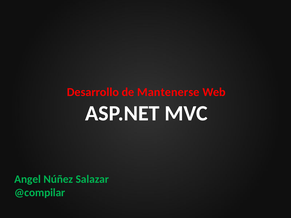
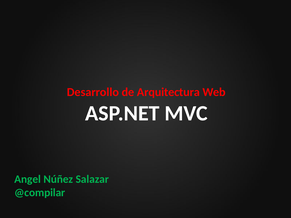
Mantenerse: Mantenerse -> Arquitectura
